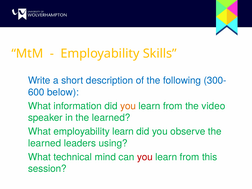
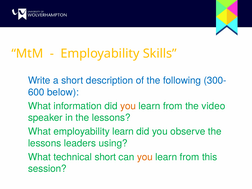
in the learned: learned -> lessons
learned at (45, 143): learned -> lessons
technical mind: mind -> short
you at (145, 157) colour: red -> orange
